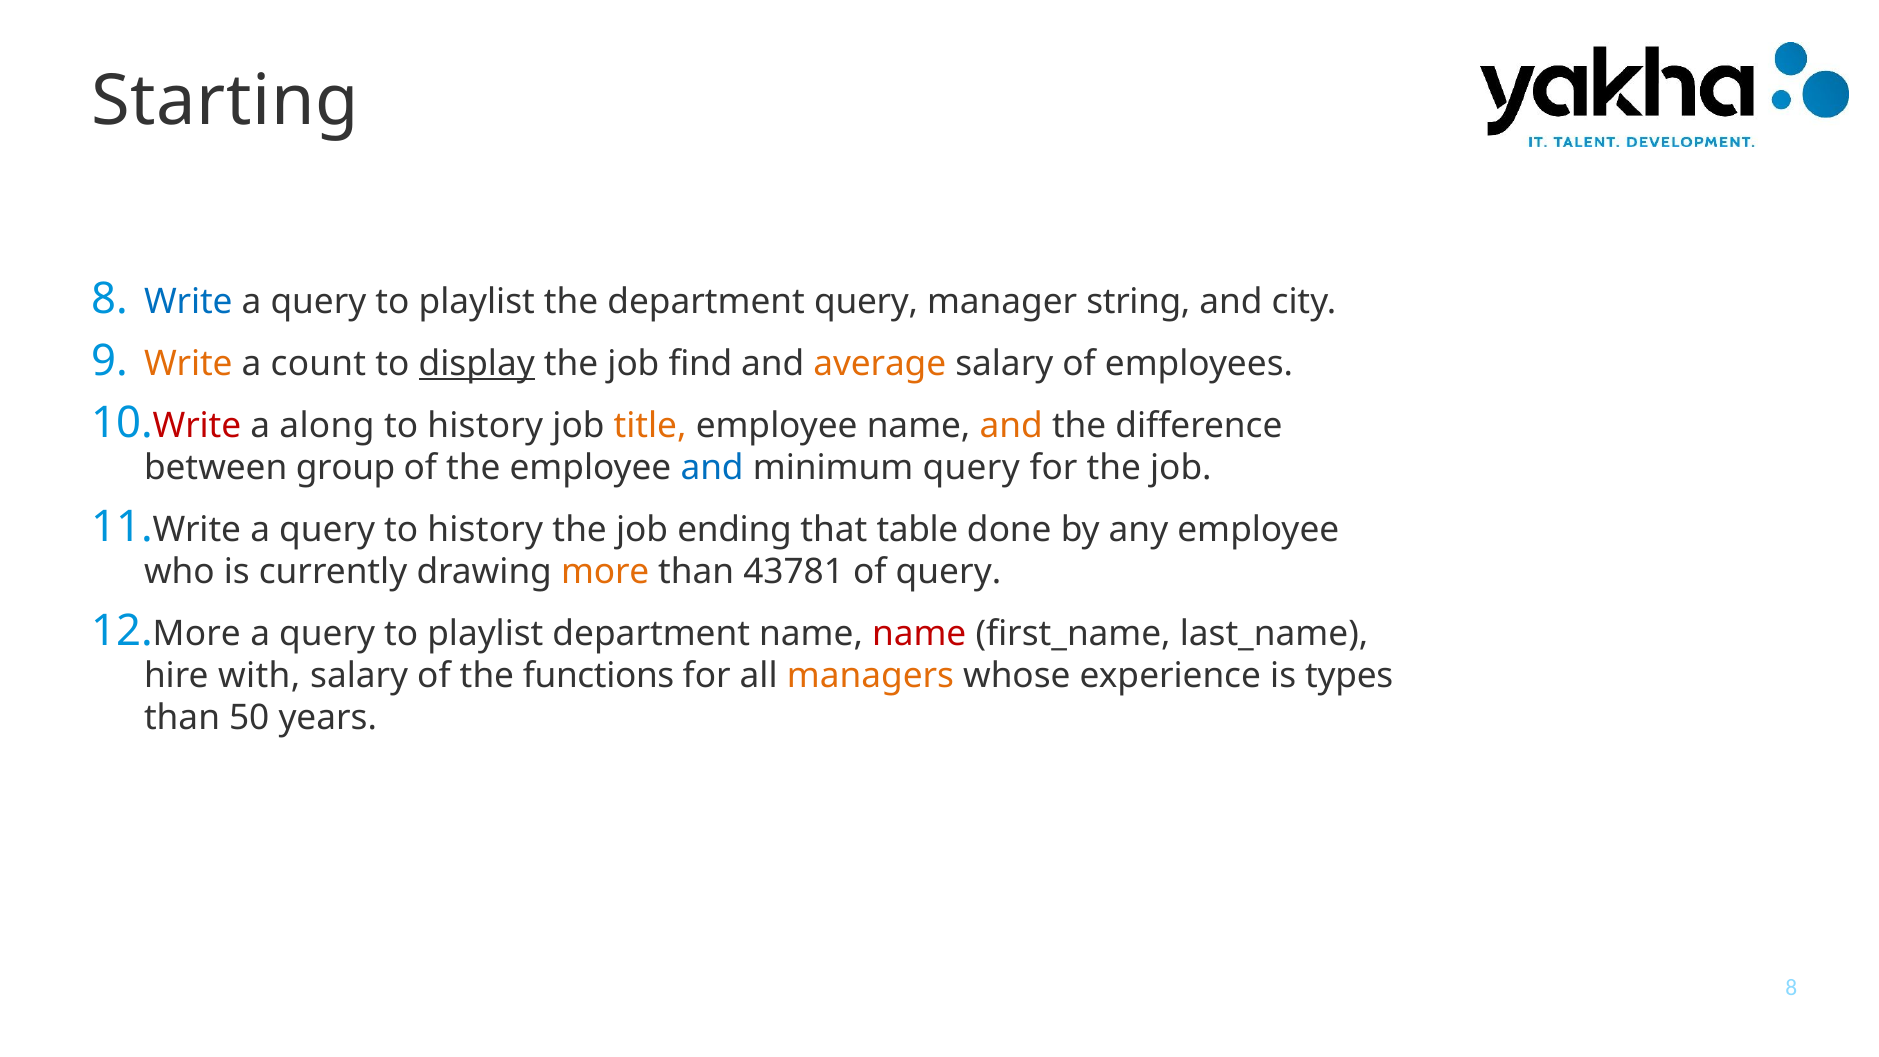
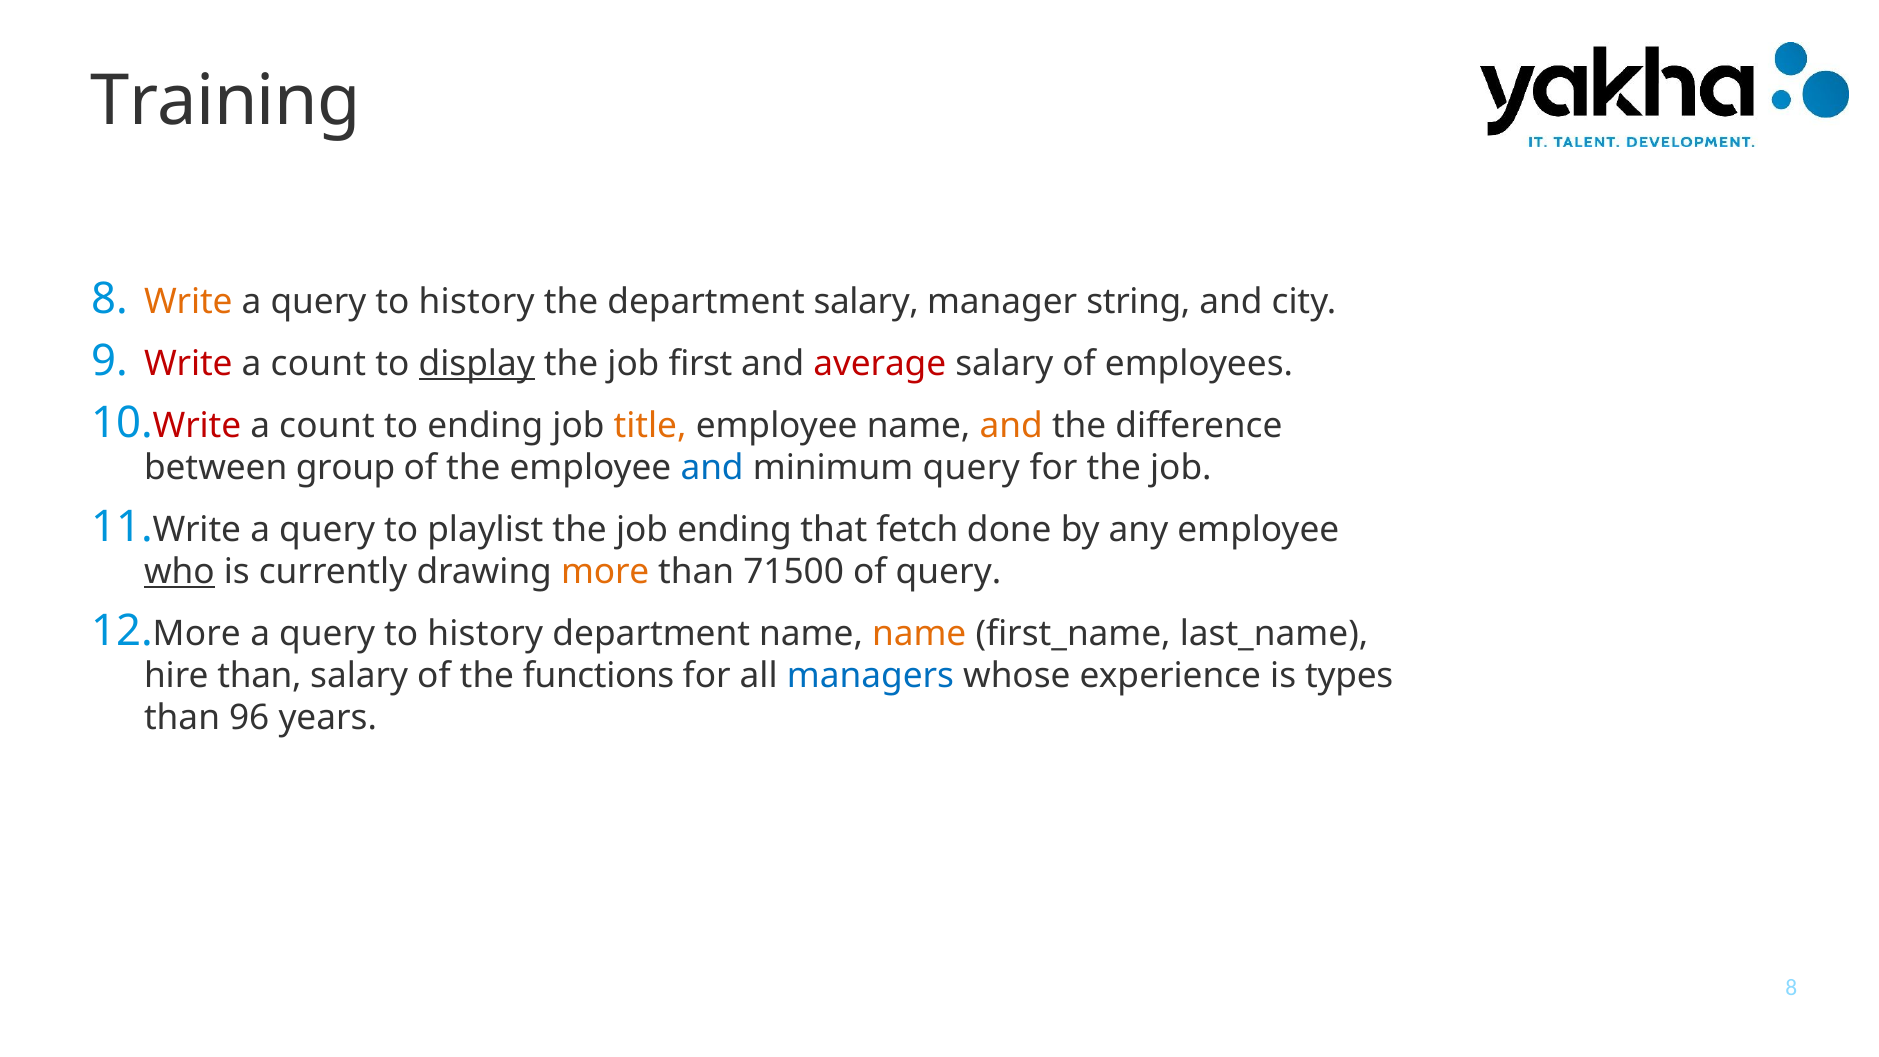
Starting: Starting -> Training
Write at (188, 302) colour: blue -> orange
playlist at (477, 302): playlist -> history
department query: query -> salary
Write at (188, 364) colour: orange -> red
find: find -> first
average colour: orange -> red
along at (327, 425): along -> count
history at (485, 425): history -> ending
query to history: history -> playlist
table: table -> fetch
who underline: none -> present
43781: 43781 -> 71500
playlist at (485, 634): playlist -> history
name at (919, 634) colour: red -> orange
hire with: with -> than
managers colour: orange -> blue
50: 50 -> 96
